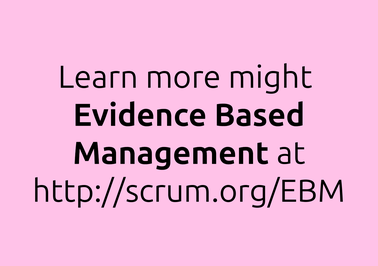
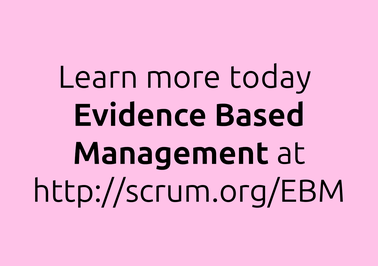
might: might -> today
